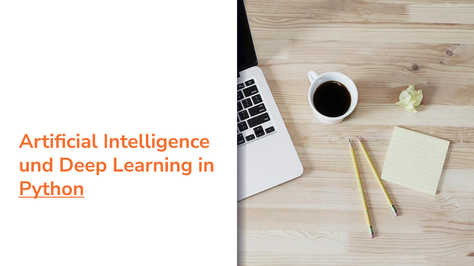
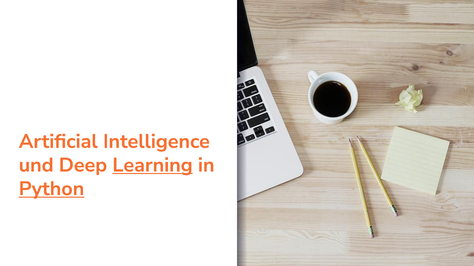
Learning underline: none -> present
